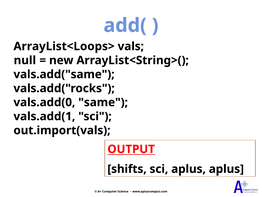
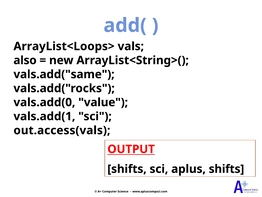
null: null -> also
same: same -> value
out.import(vals: out.import(vals -> out.access(vals
aplus aplus: aplus -> shifts
